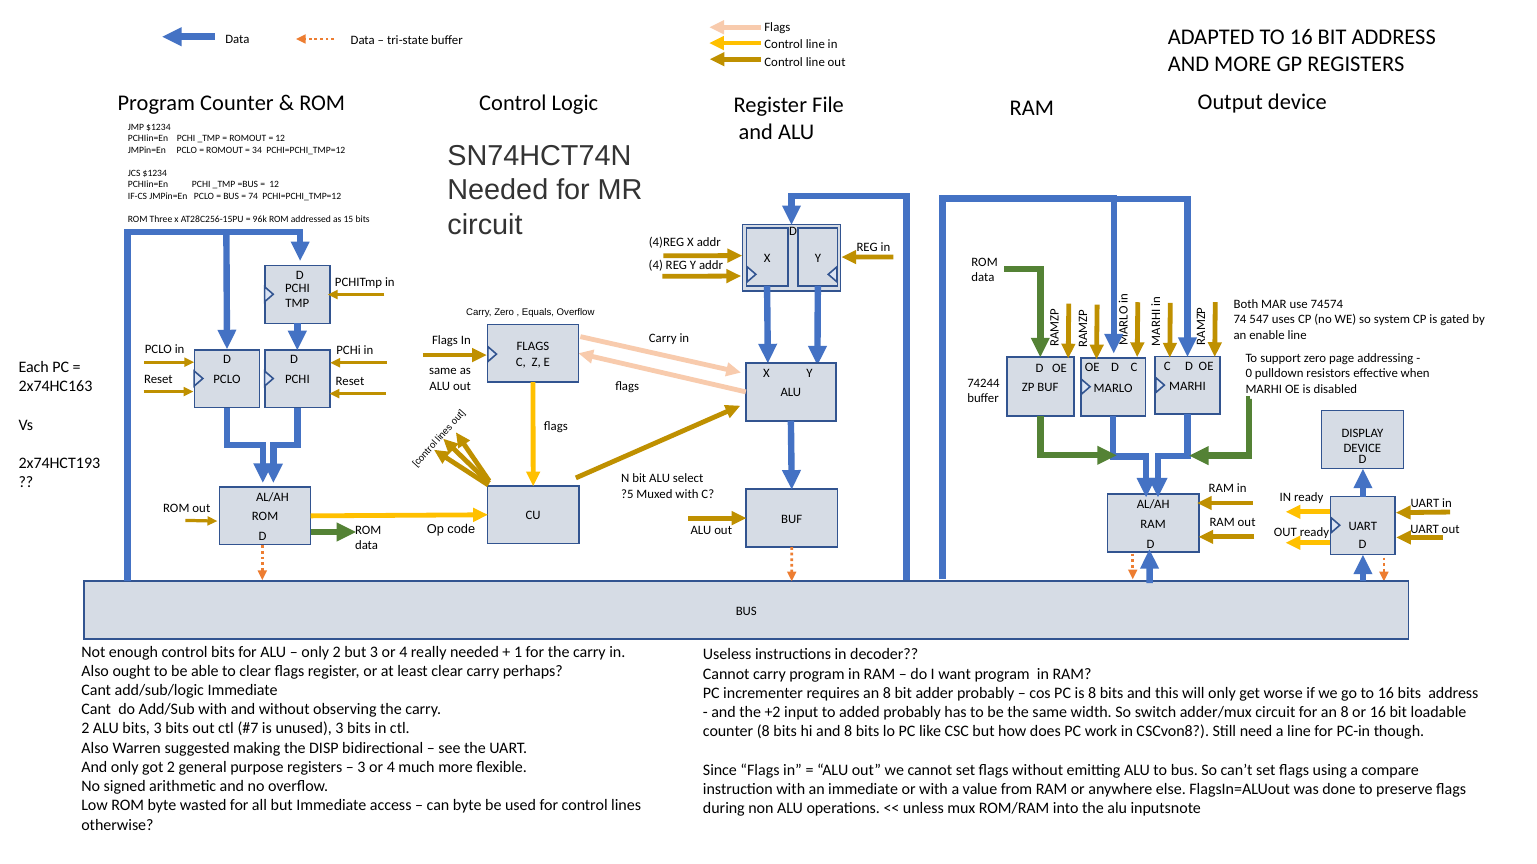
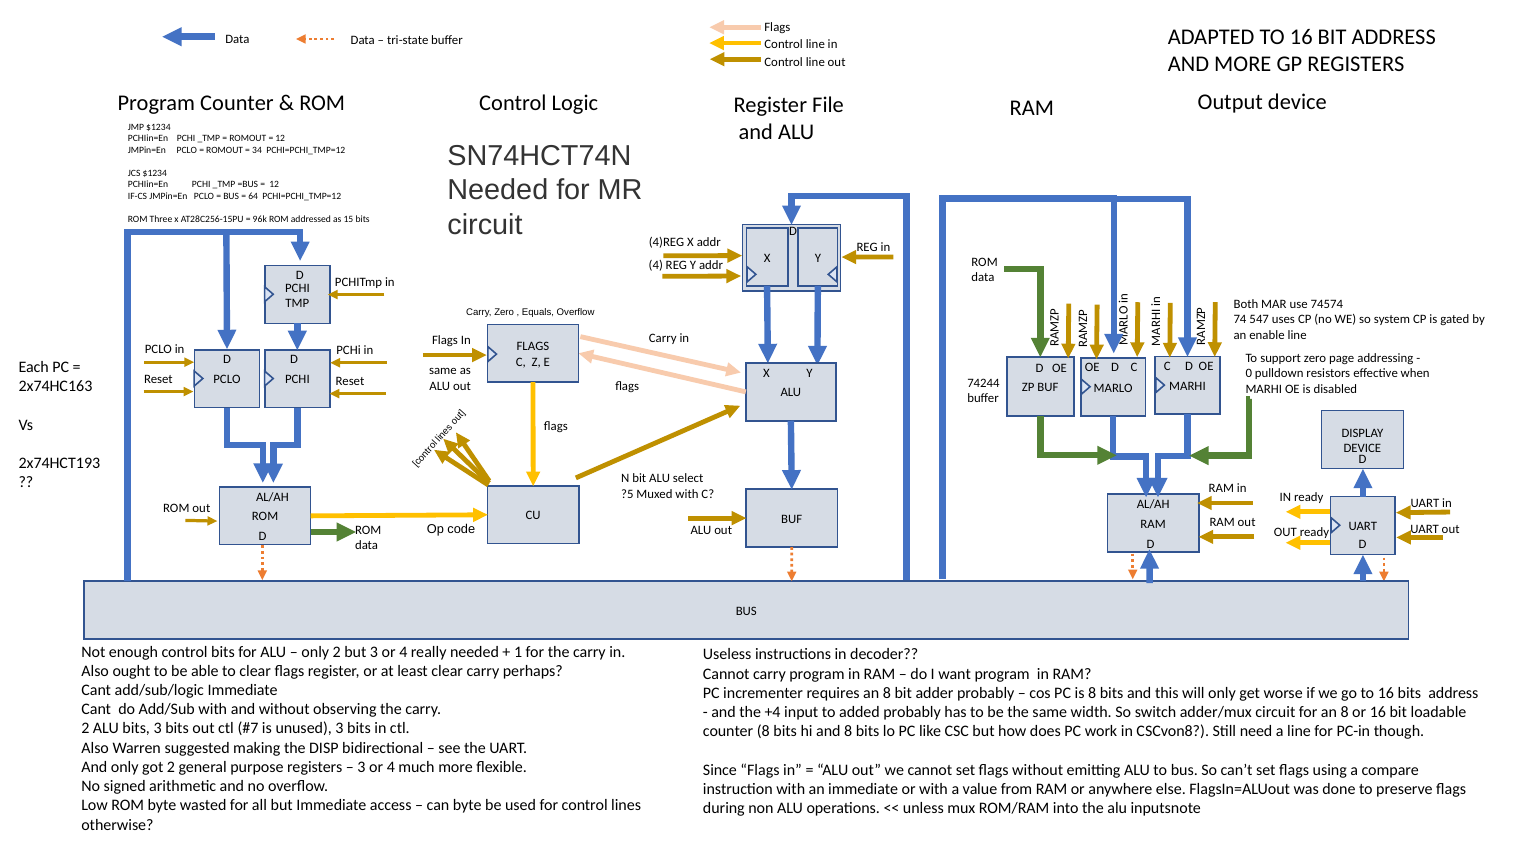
74 at (253, 196): 74 -> 64
+2: +2 -> +4
